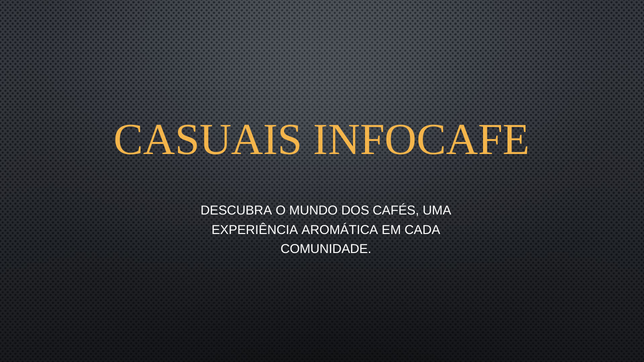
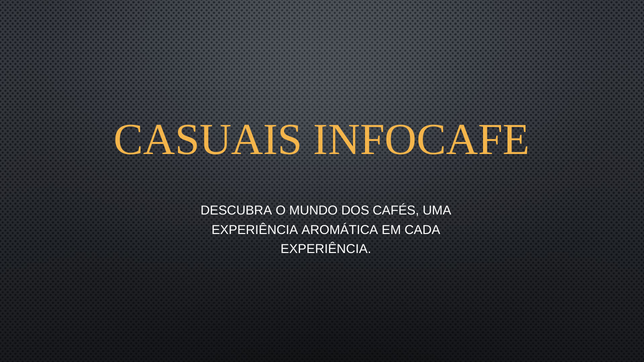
COMUNIDADE at (326, 249): COMUNIDADE -> EXPERIÊNCIA
